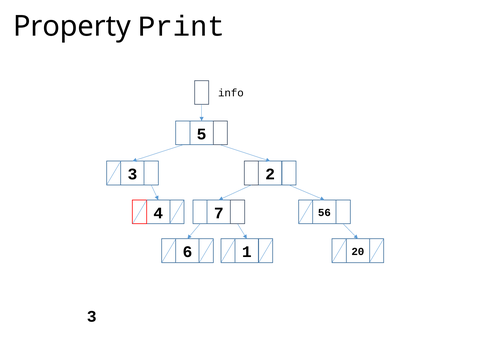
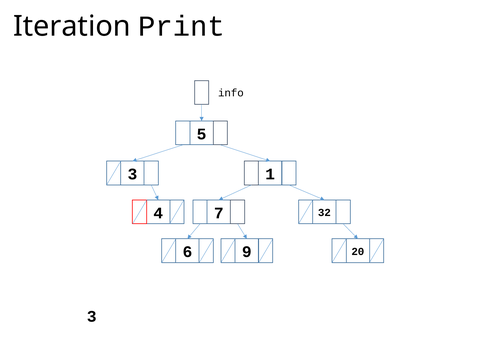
Property: Property -> Iteration
2: 2 -> 1
56: 56 -> 32
1: 1 -> 9
